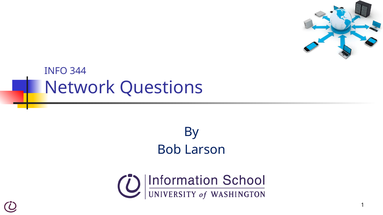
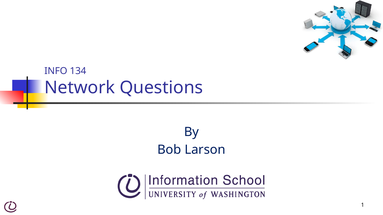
344: 344 -> 134
